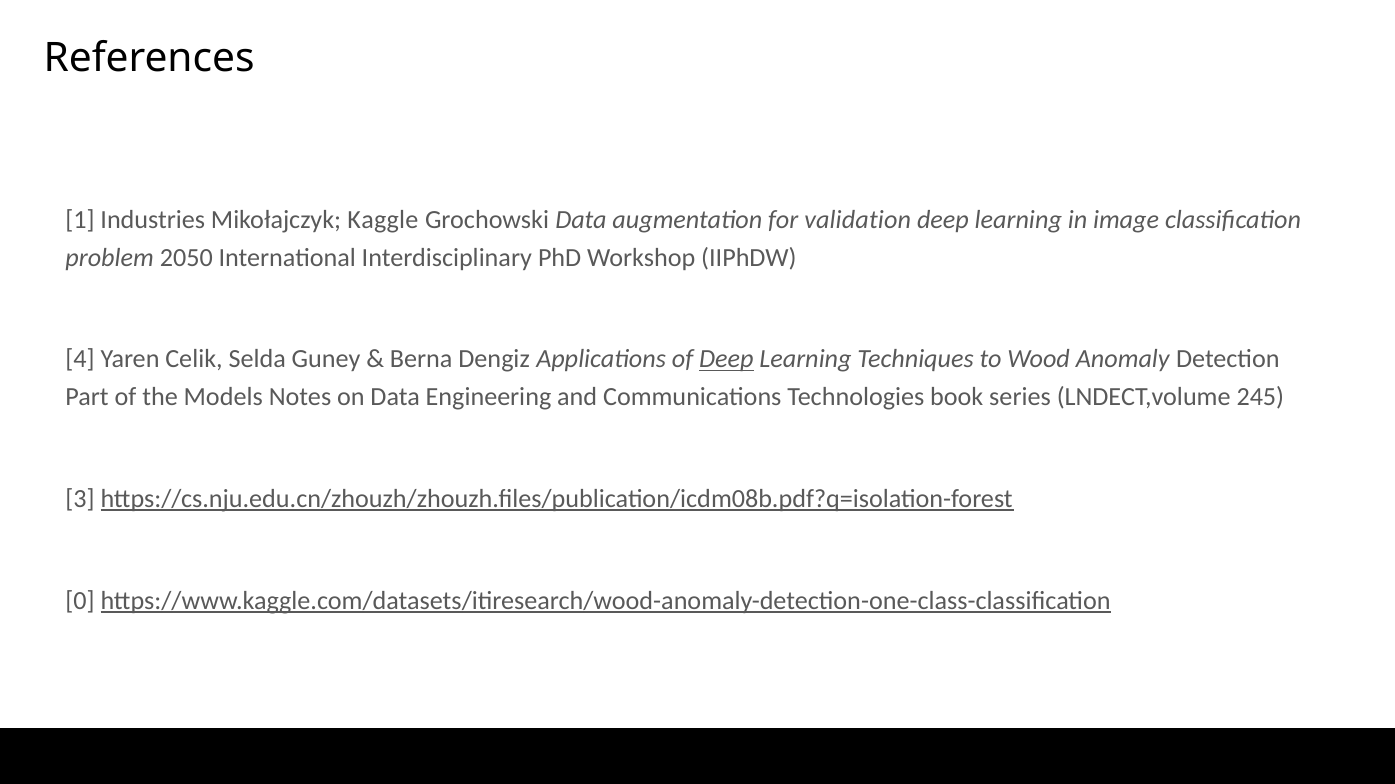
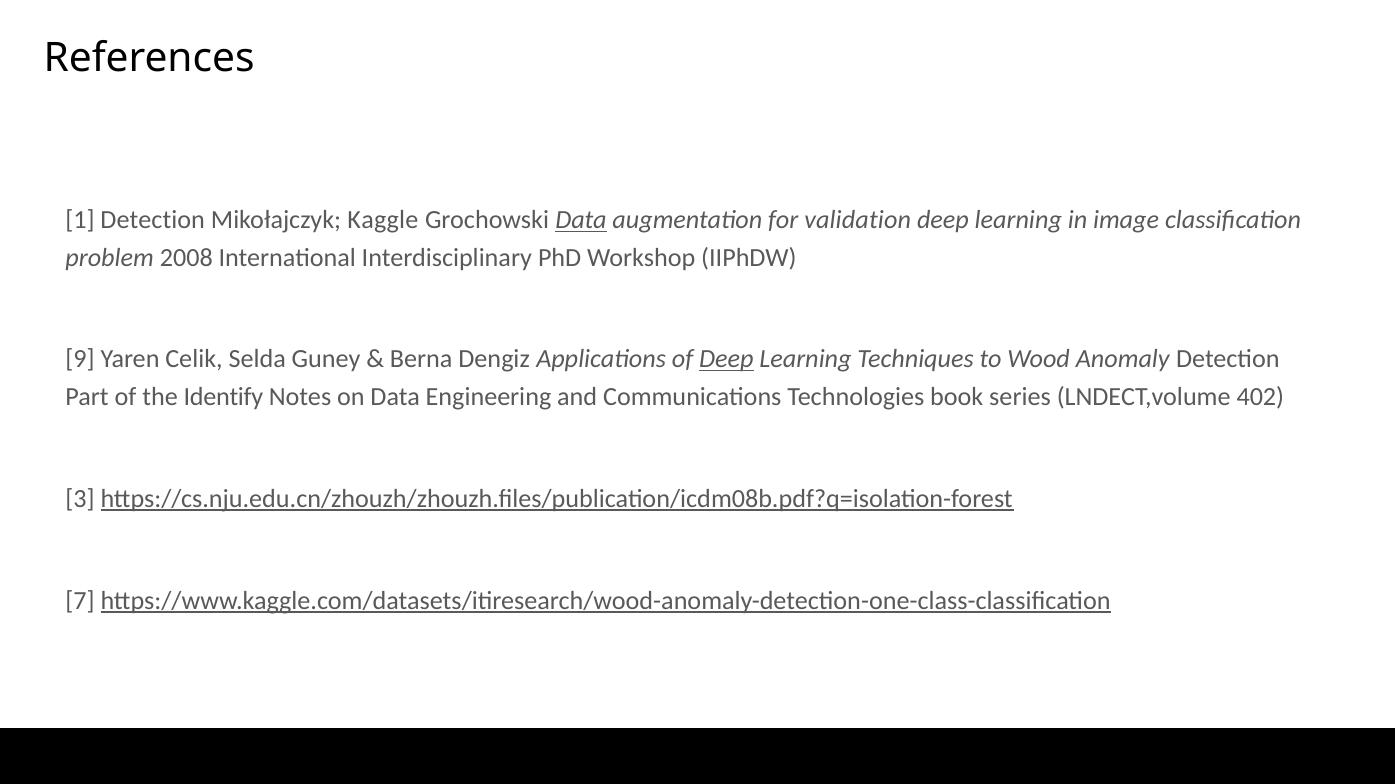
1 Industries: Industries -> Detection
Data at (581, 221) underline: none -> present
2050: 2050 -> 2008
4: 4 -> 9
Models: Models -> Identify
245: 245 -> 402
0: 0 -> 7
